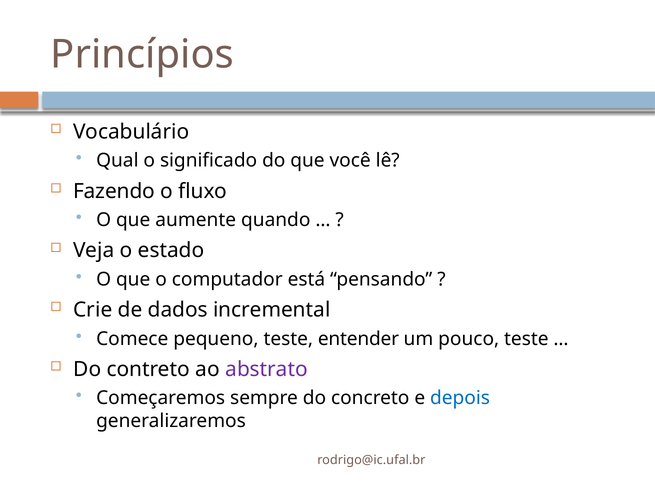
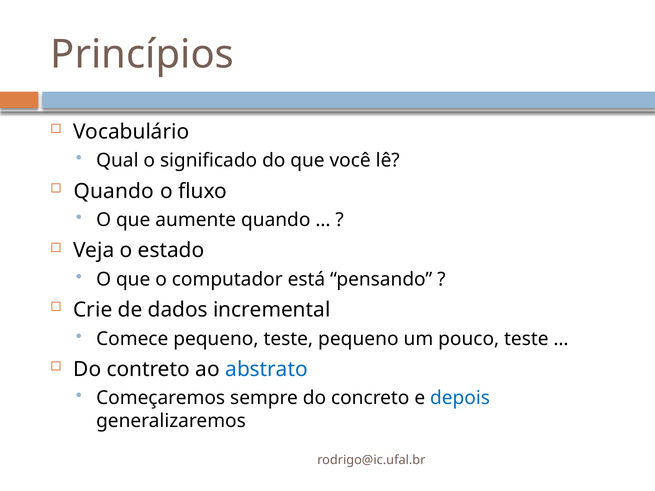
Fazendo at (114, 191): Fazendo -> Quando
teste entender: entender -> pequeno
abstrato colour: purple -> blue
